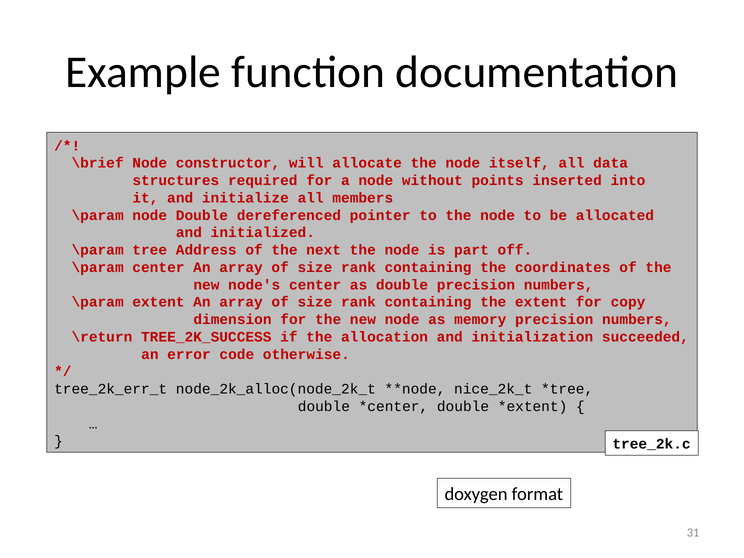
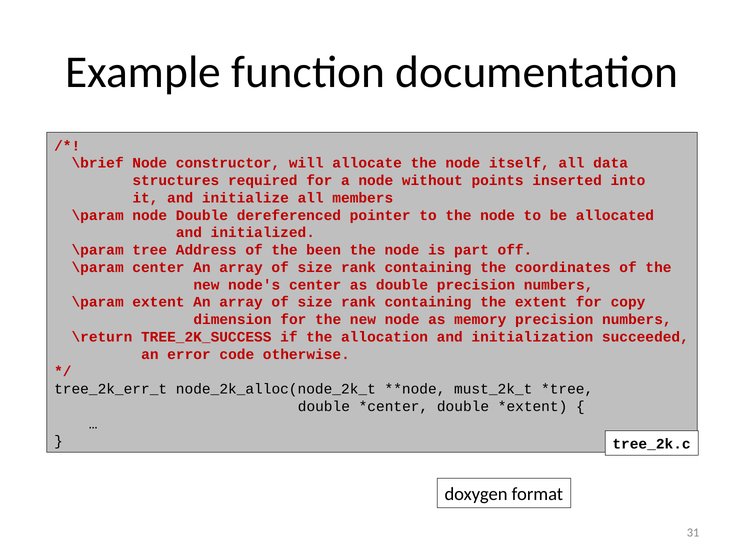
next: next -> been
nice_2k_t: nice_2k_t -> must_2k_t
